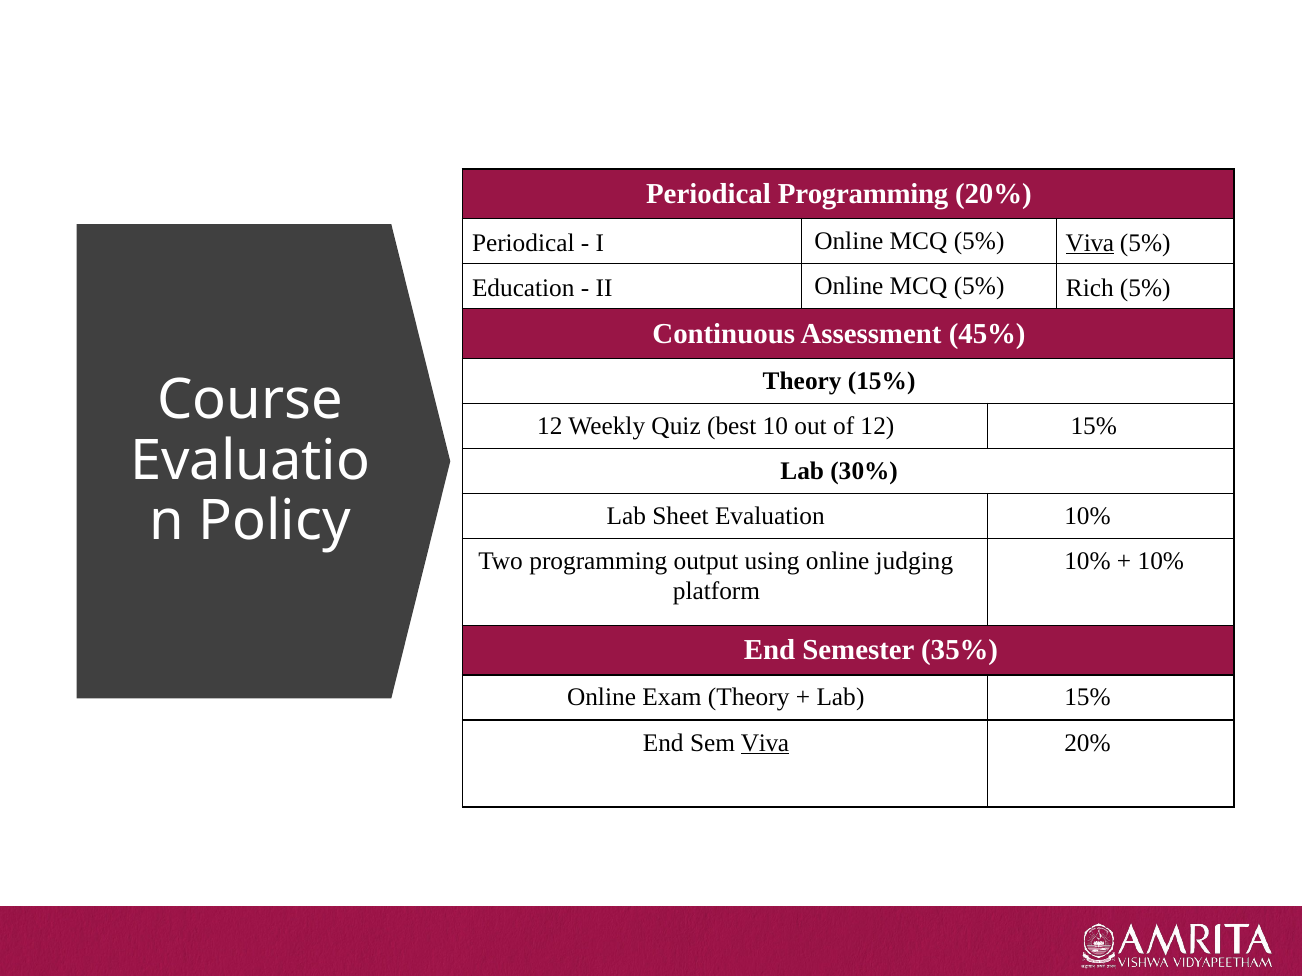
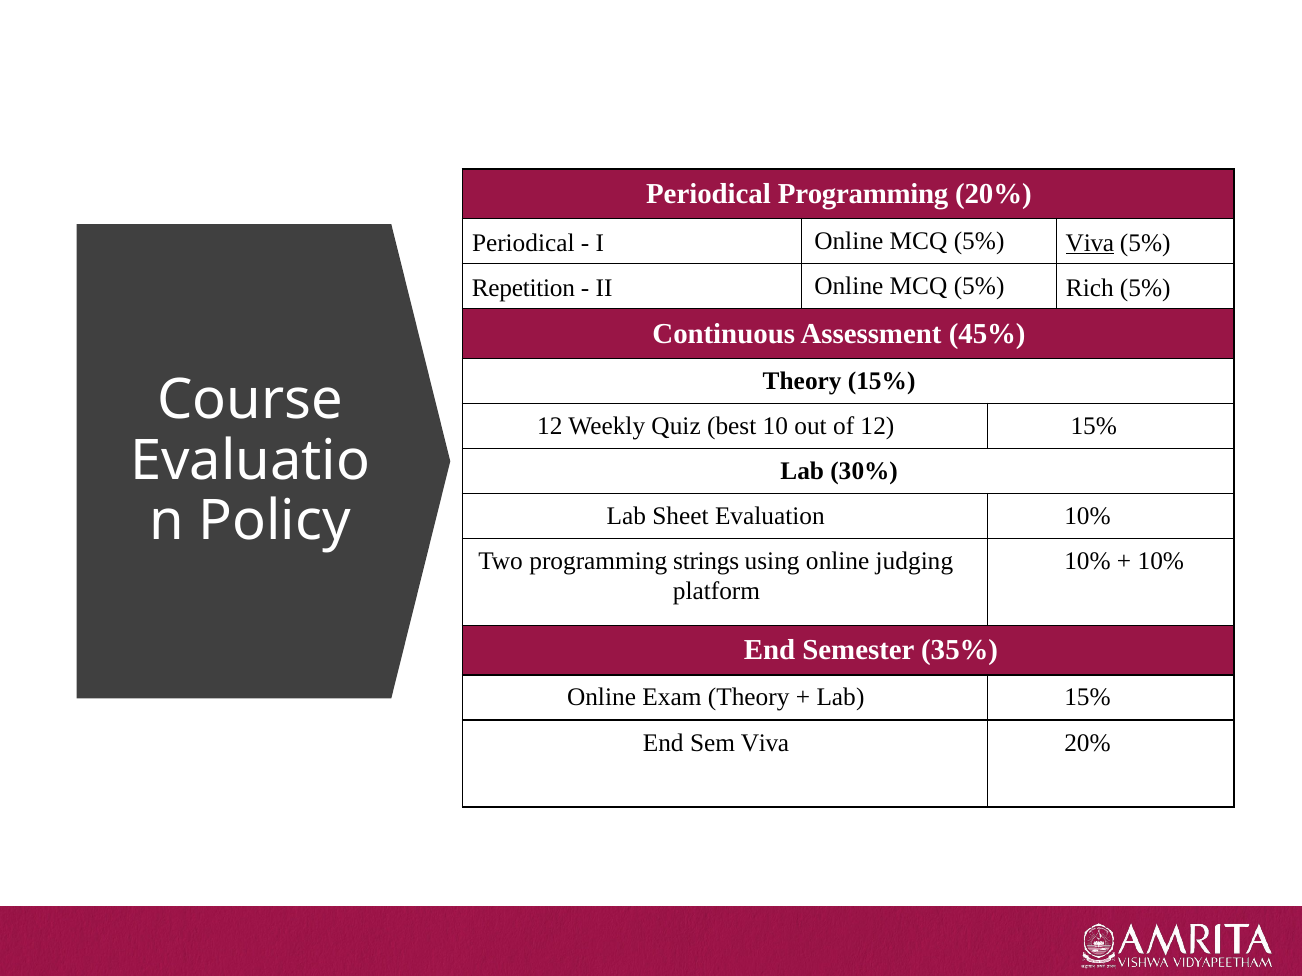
Education: Education -> Repetition
output: output -> strings
Viva at (765, 743) underline: present -> none
